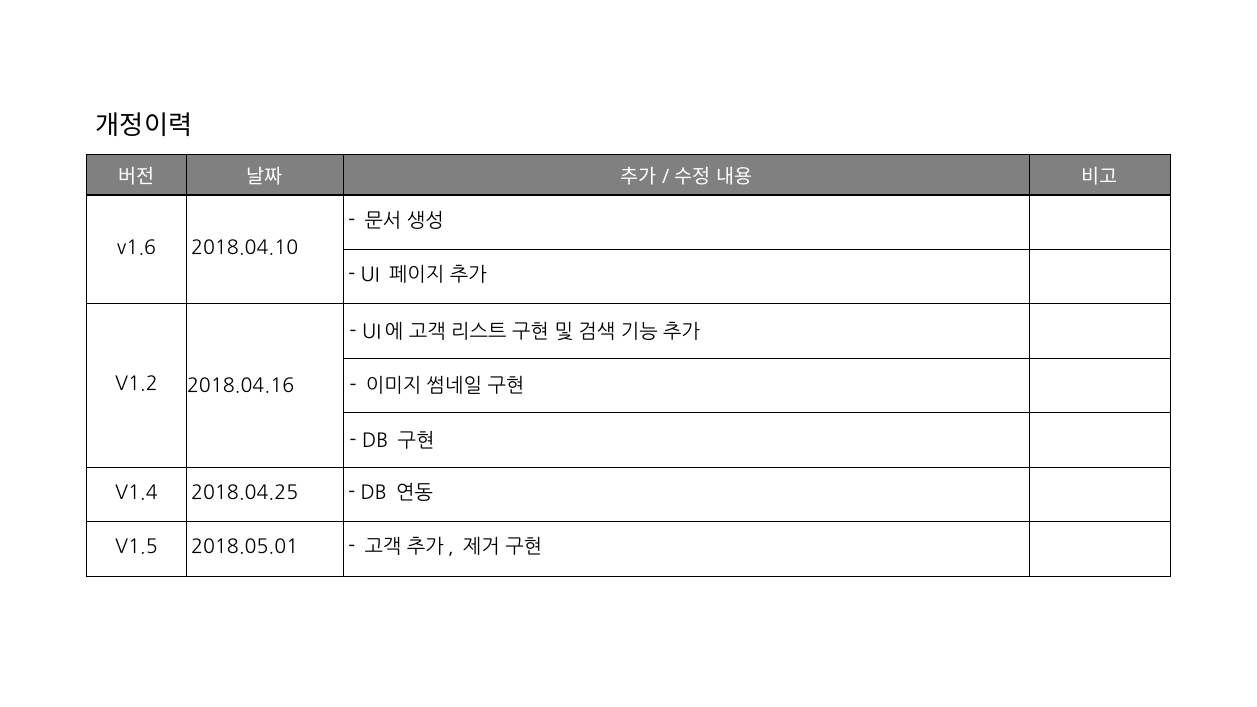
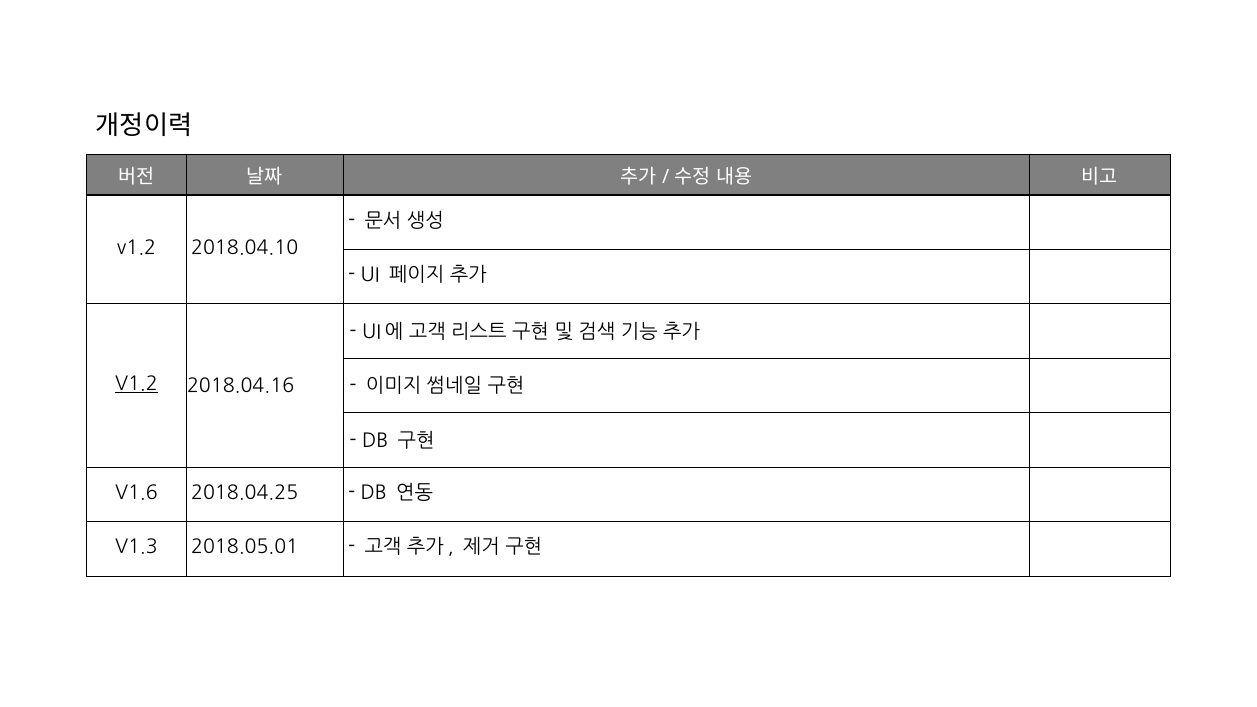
v1.6 at (136, 248): v1.6 -> v1.2
V1.2 at (136, 384) underline: none -> present
V1.4: V1.4 -> V1.6
V1.5: V1.5 -> V1.3
